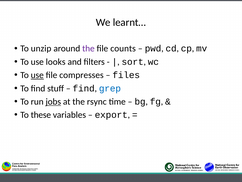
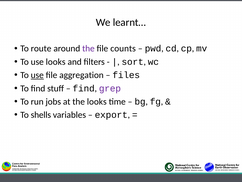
unzip: unzip -> route
compresses: compresses -> aggregation
grep colour: blue -> purple
jobs underline: present -> none
the rsync: rsync -> looks
these: these -> shells
